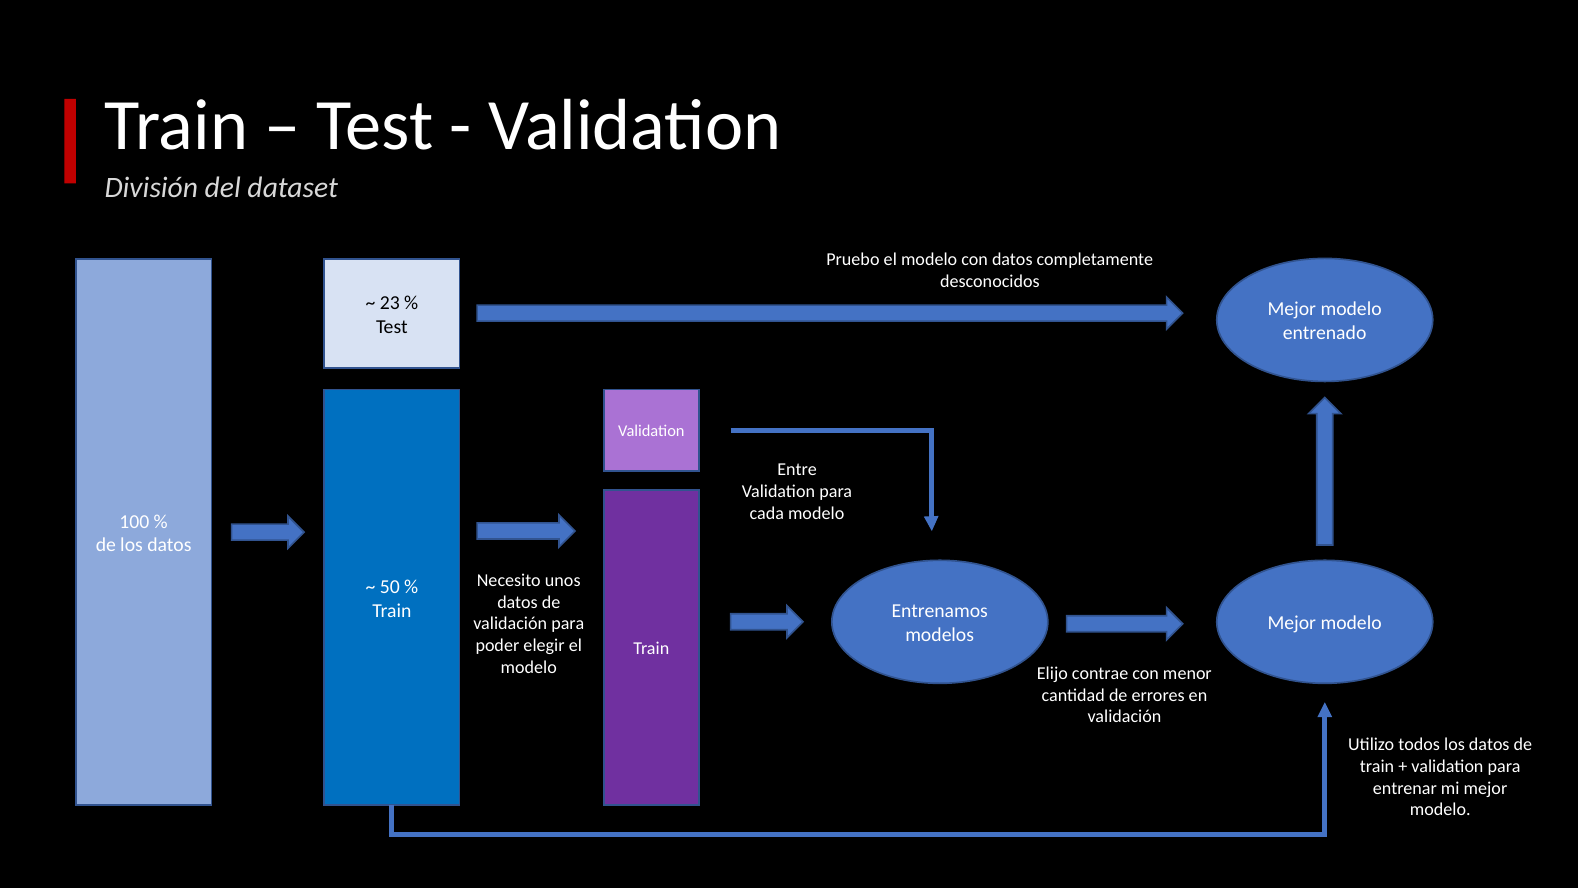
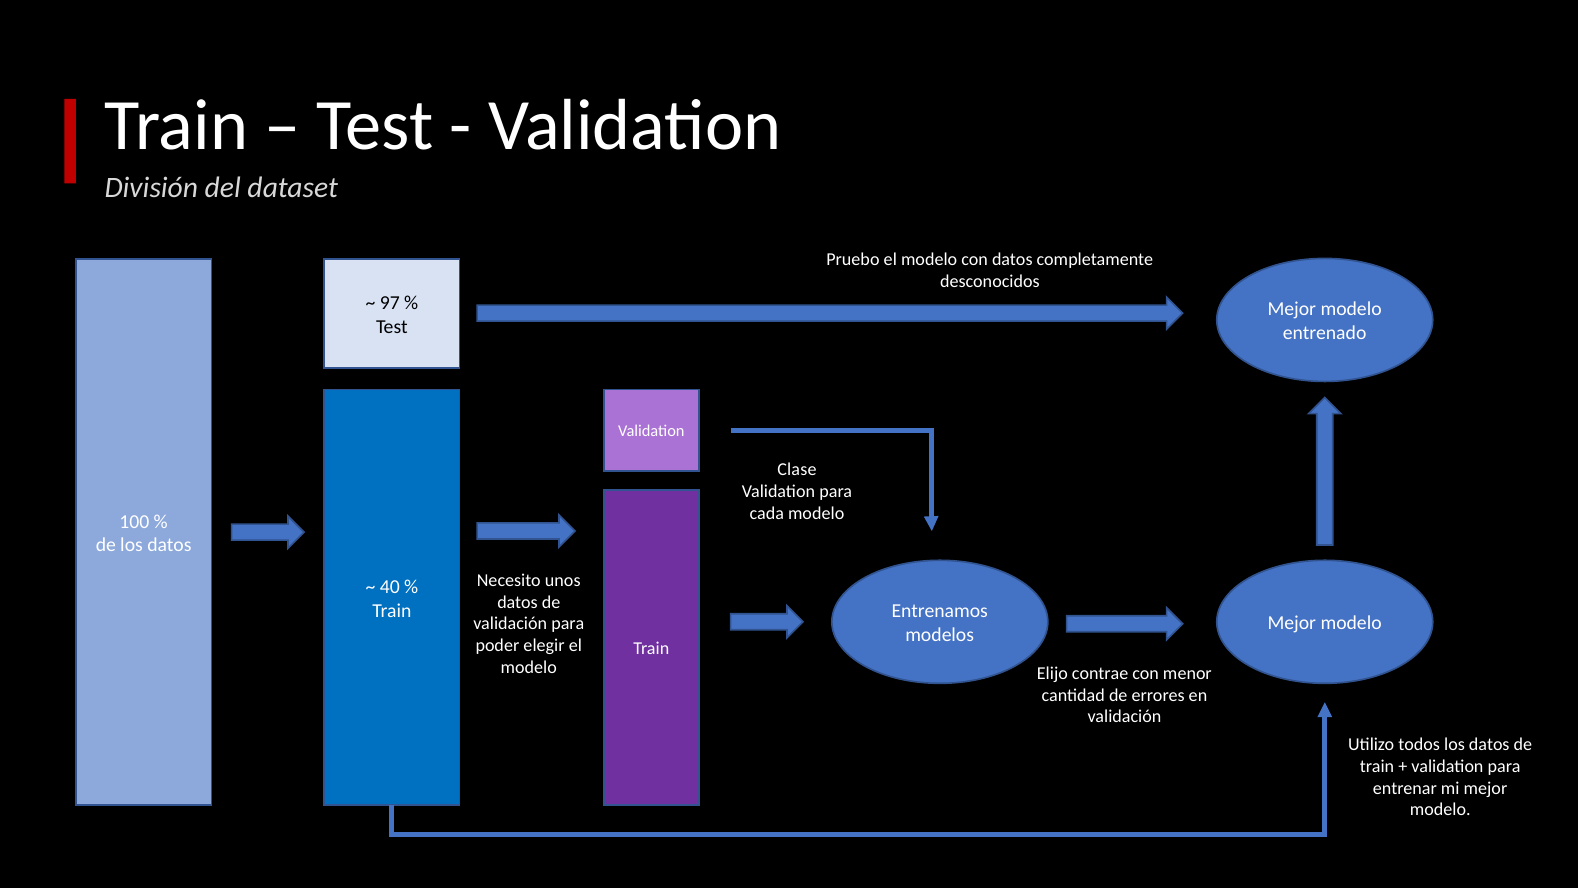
23: 23 -> 97
Entre: Entre -> Clase
50: 50 -> 40
